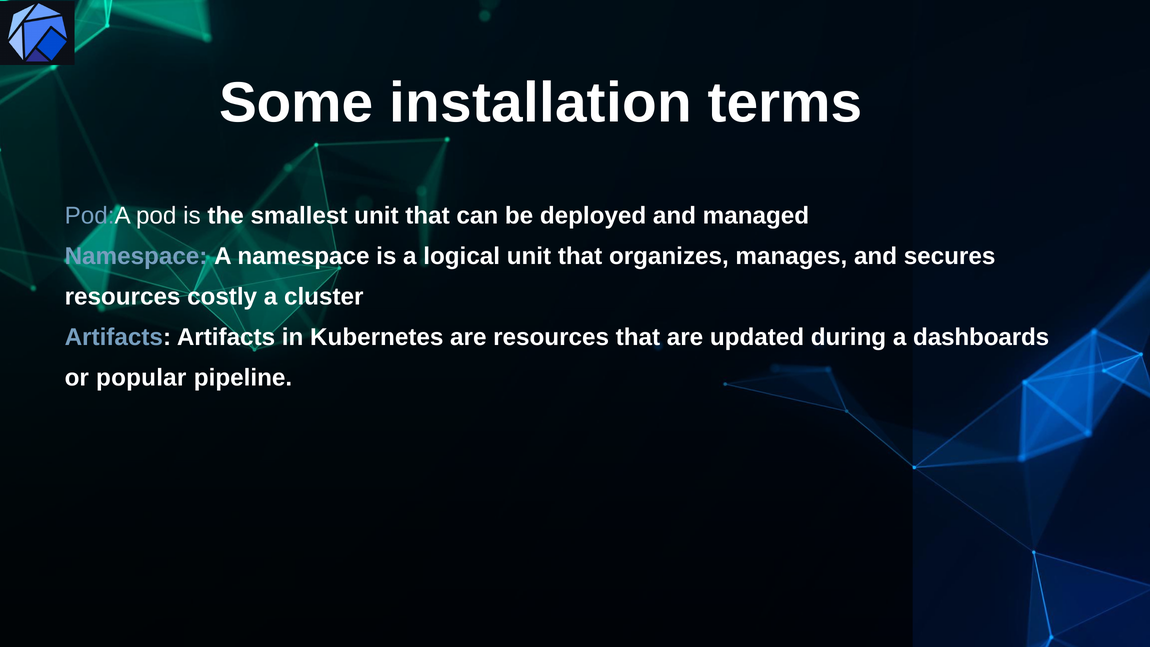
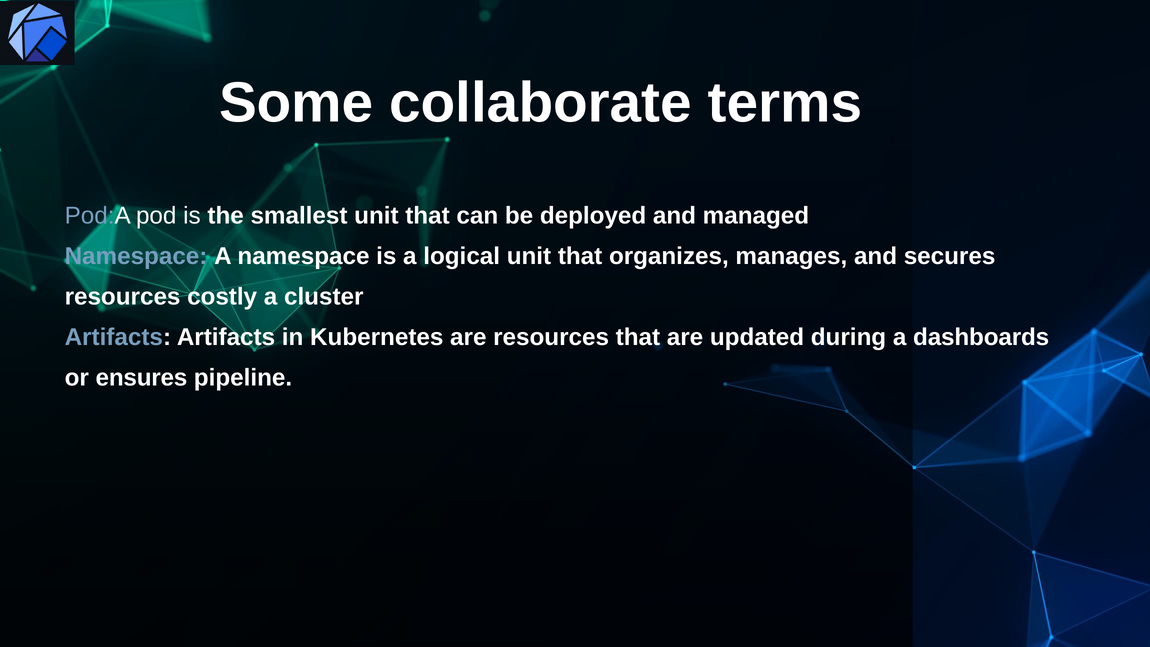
installation: installation -> collaborate
popular: popular -> ensures
